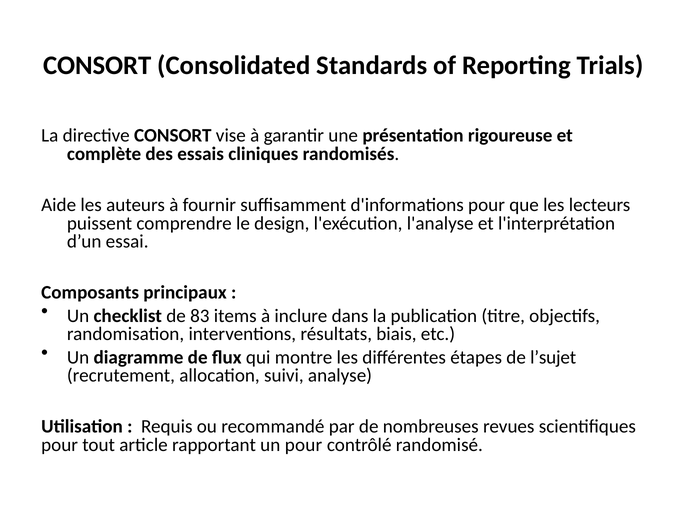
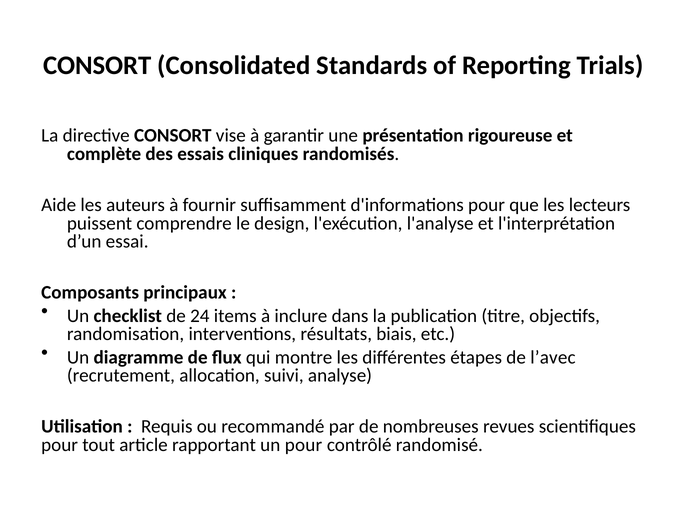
83: 83 -> 24
l’sujet: l’sujet -> l’avec
